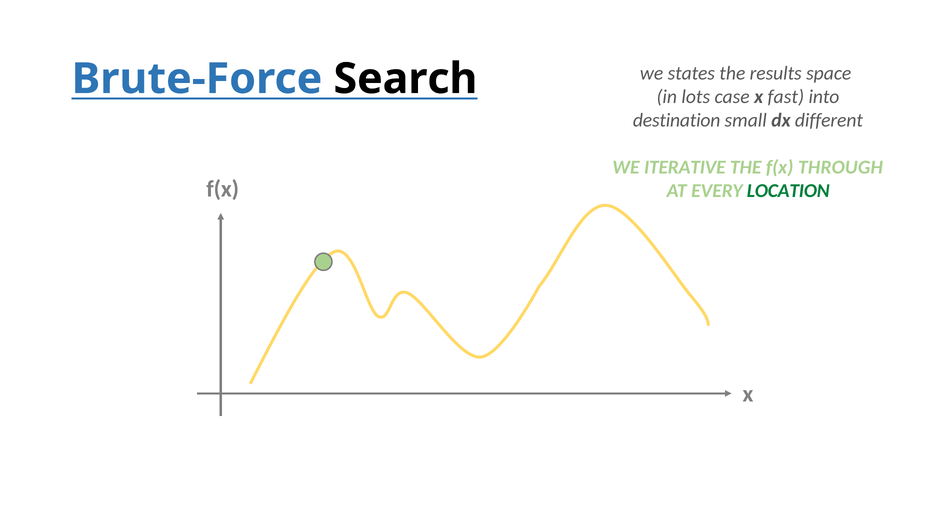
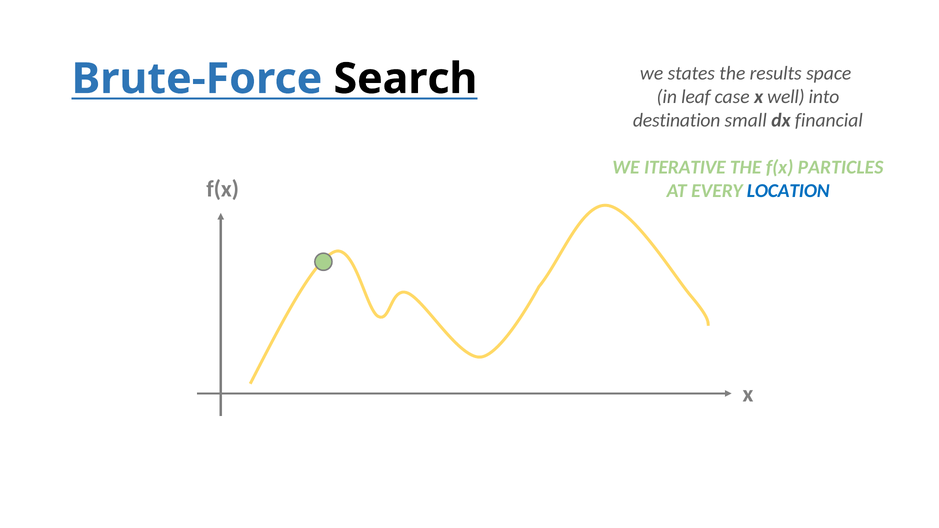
lots: lots -> leaf
fast: fast -> well
different: different -> financial
THROUGH: THROUGH -> PARTICLES
LOCATION colour: green -> blue
